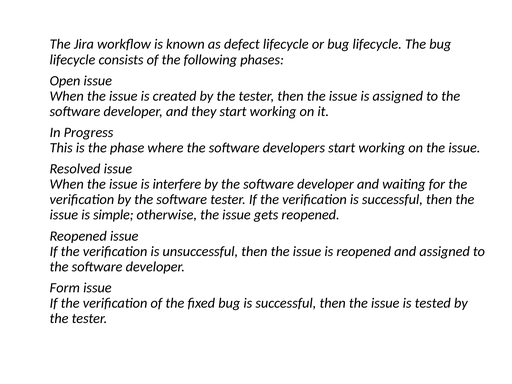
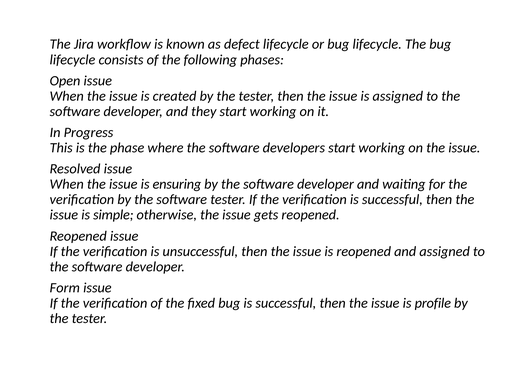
interfere: interfere -> ensuring
tested: tested -> profile
